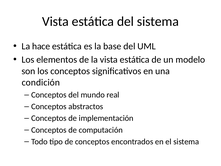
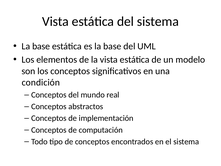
hace at (41, 46): hace -> base
